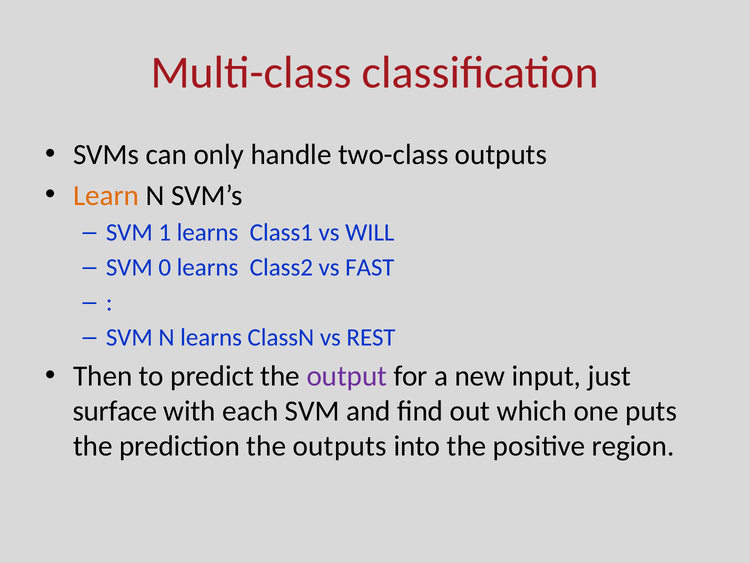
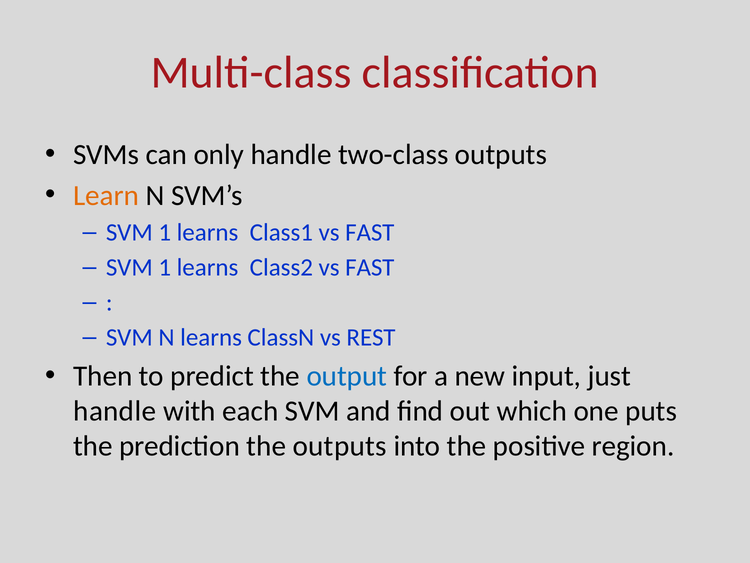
Class1 vs WILL: WILL -> FAST
0 at (165, 267): 0 -> 1
output colour: purple -> blue
surface at (115, 411): surface -> handle
